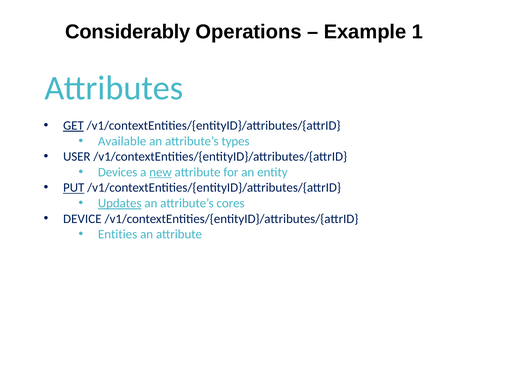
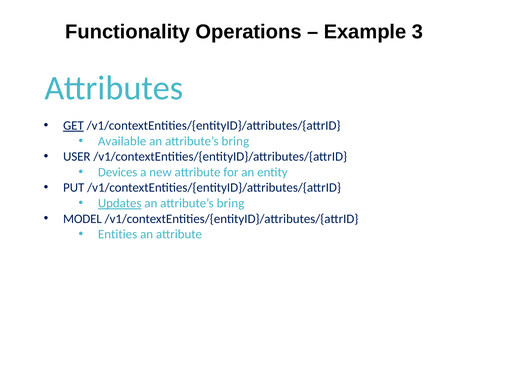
Considerably: Considerably -> Functionality
1: 1 -> 3
types at (235, 141): types -> bring
new underline: present -> none
PUT underline: present -> none
cores at (231, 203): cores -> bring
DEVICE: DEVICE -> MODEL
